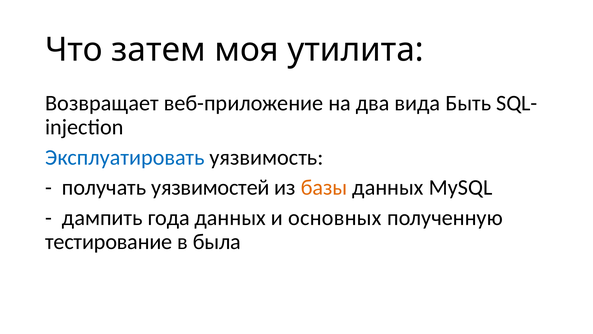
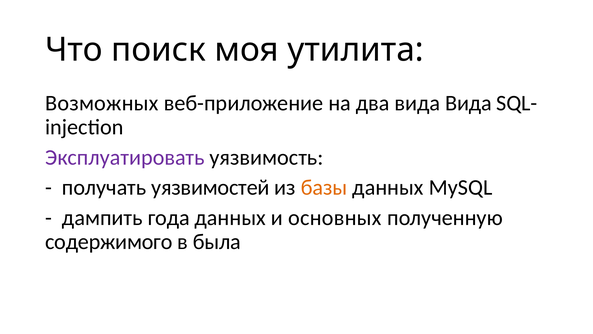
затем: затем -> поиск
Возвращает: Возвращает -> Возможных
вида Быть: Быть -> Вида
Эксплуатировать colour: blue -> purple
тестирование: тестирование -> содержимого
